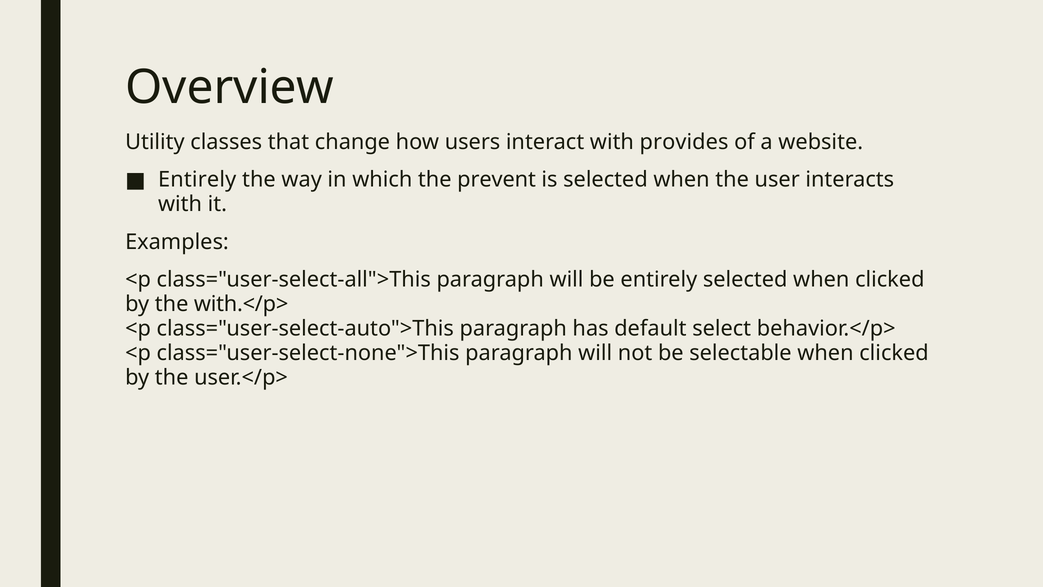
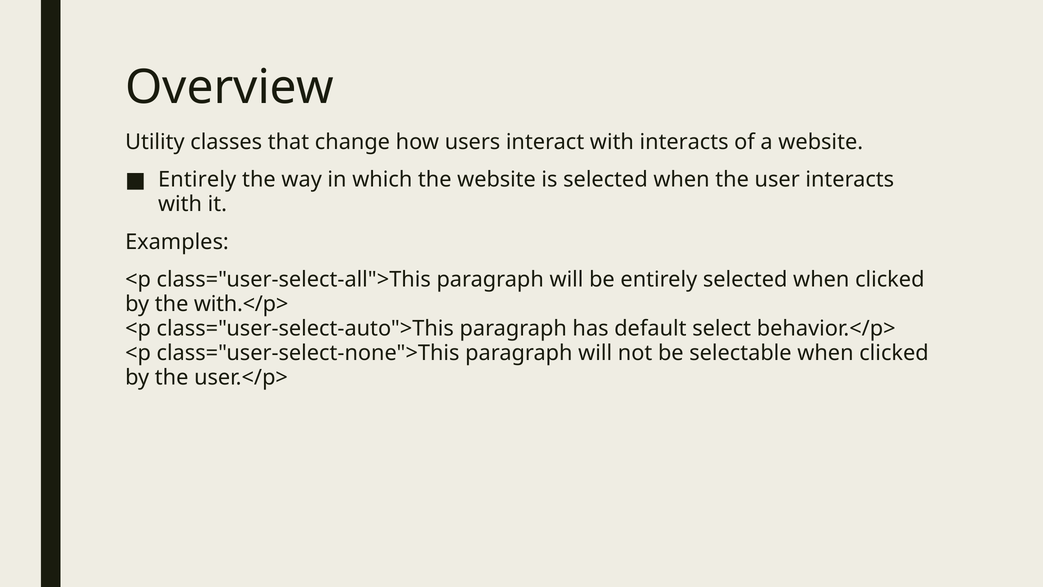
with provides: provides -> interacts
the prevent: prevent -> website
